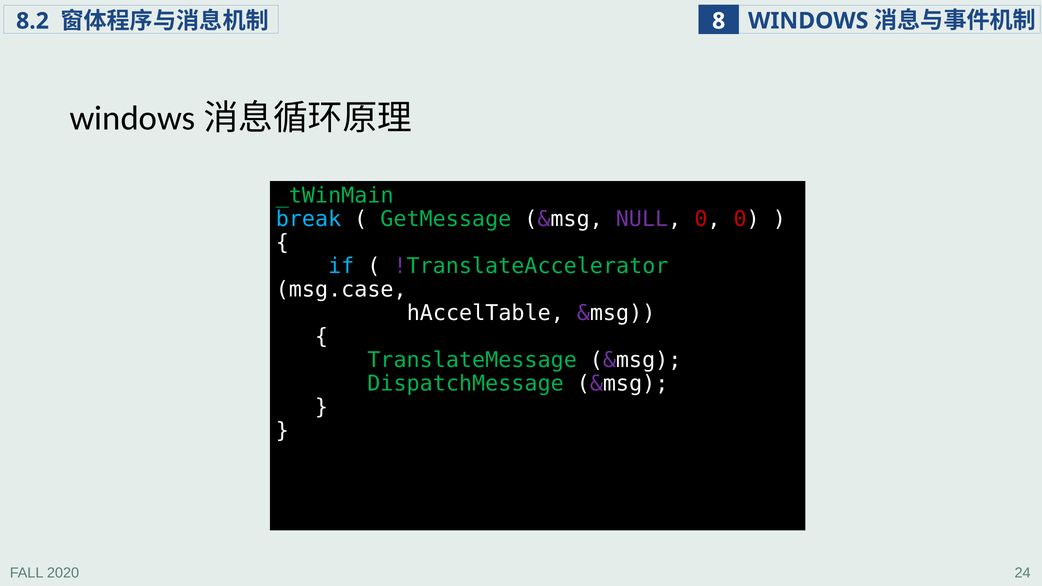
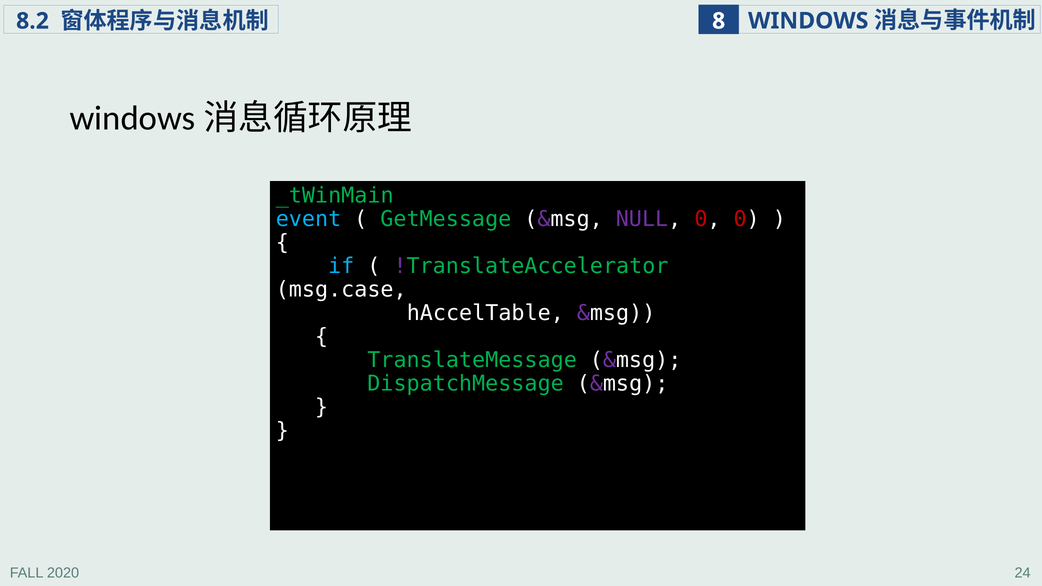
break: break -> event
